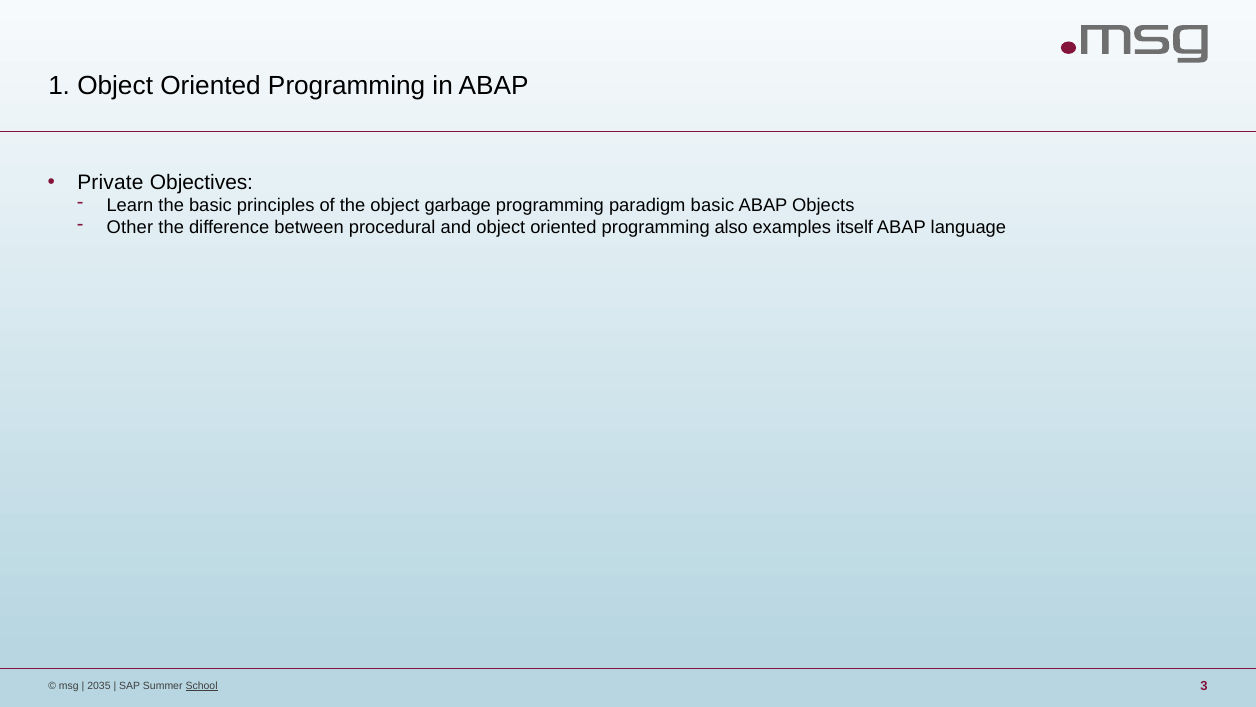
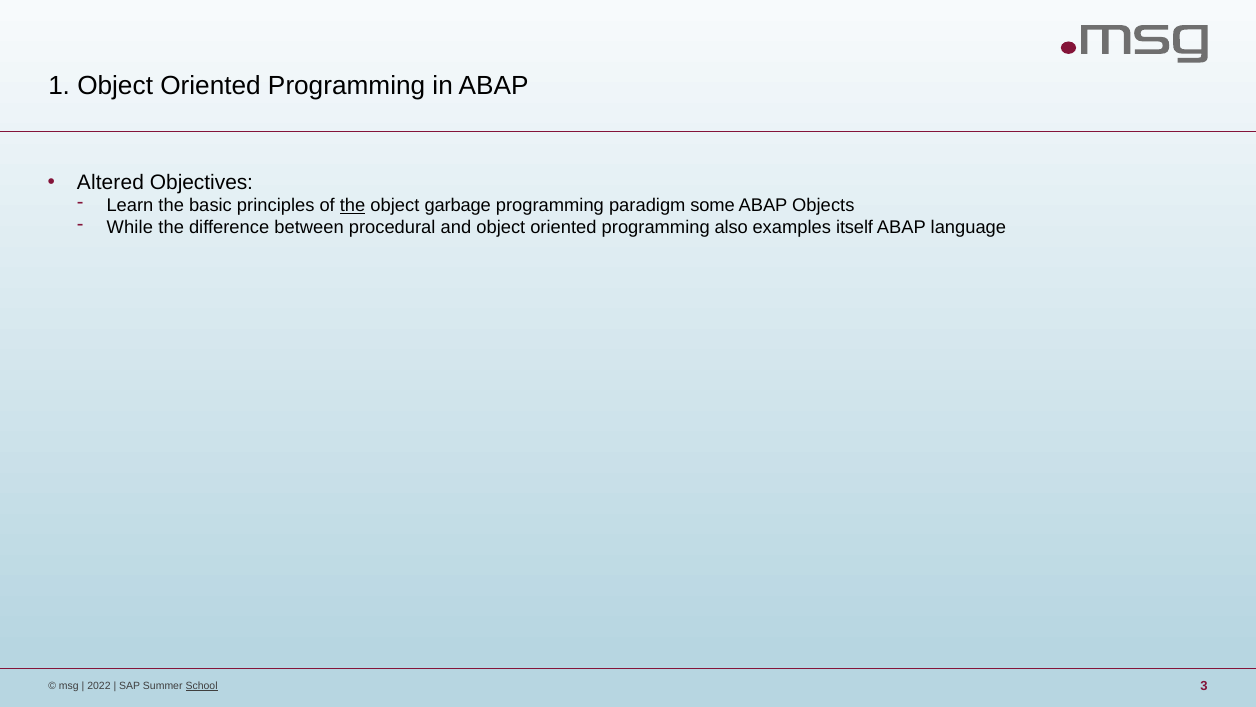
Private: Private -> Altered
the at (353, 206) underline: none -> present
paradigm basic: basic -> some
Other: Other -> While
2035: 2035 -> 2022
